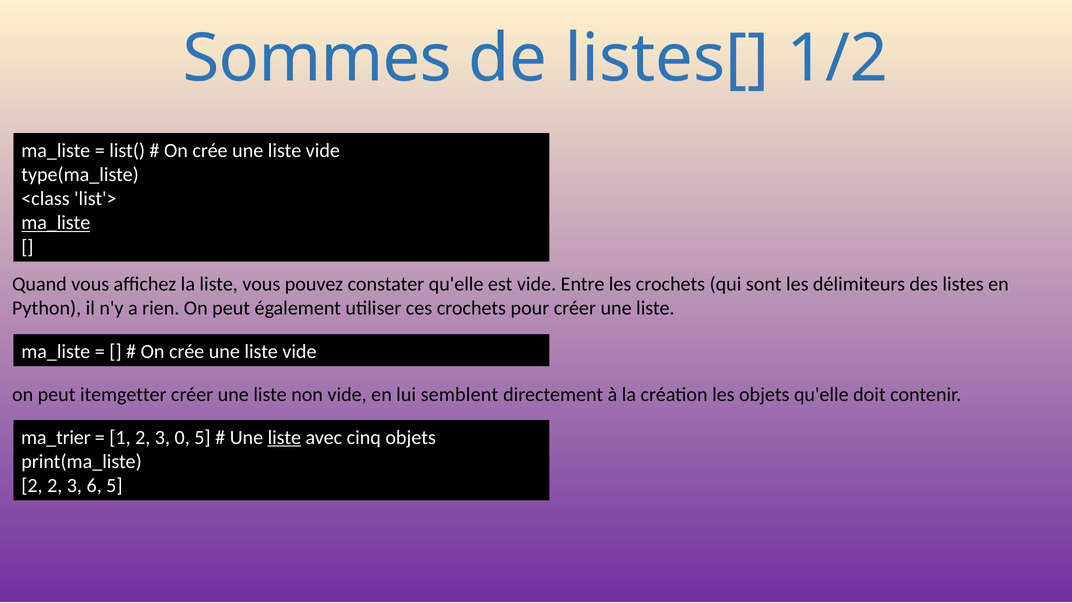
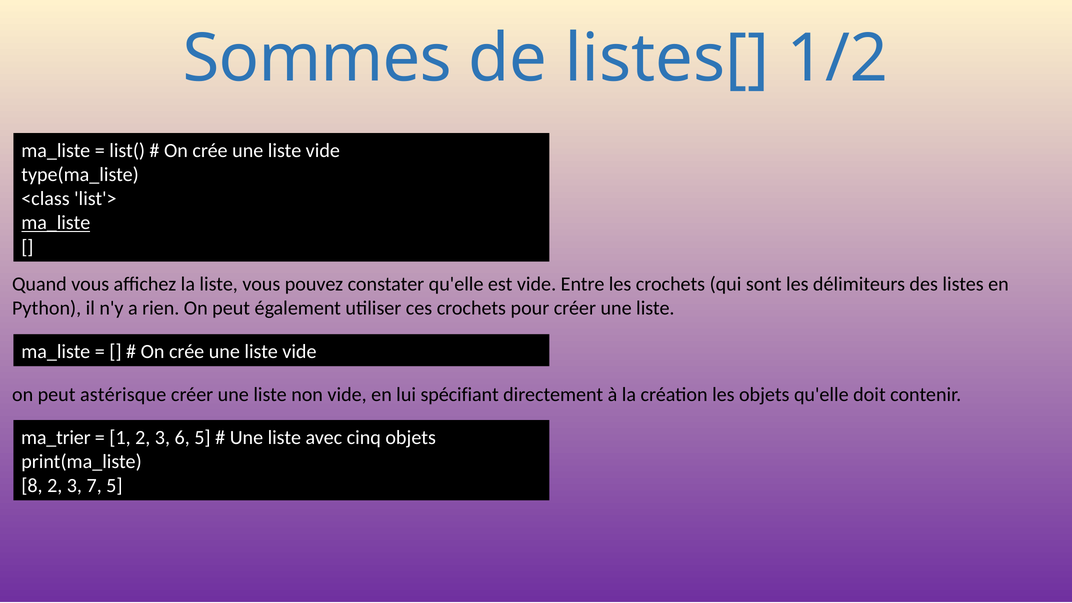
itemgetter: itemgetter -> astérisque
semblent: semblent -> spécifiant
0: 0 -> 6
liste at (284, 437) underline: present -> none
2 at (32, 486): 2 -> 8
6: 6 -> 7
